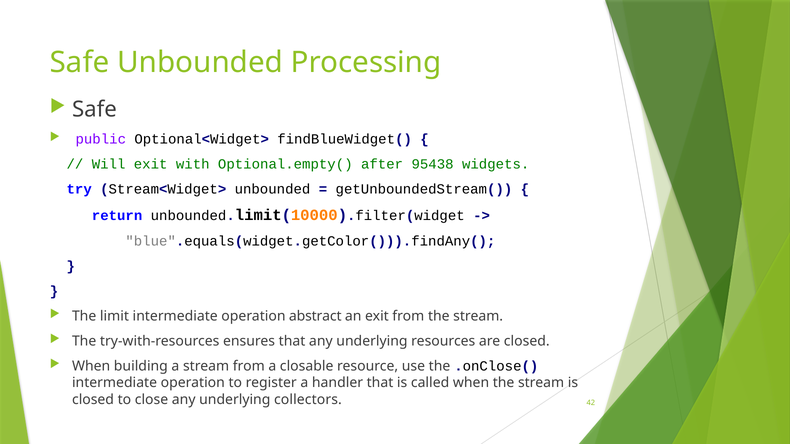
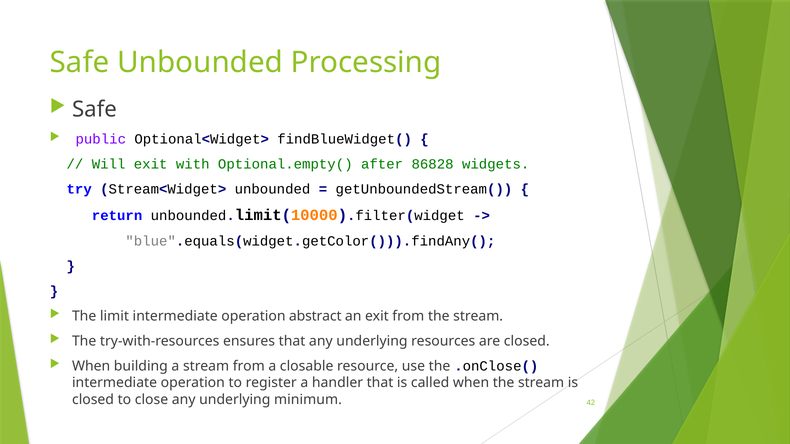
95438: 95438 -> 86828
collectors: collectors -> minimum
